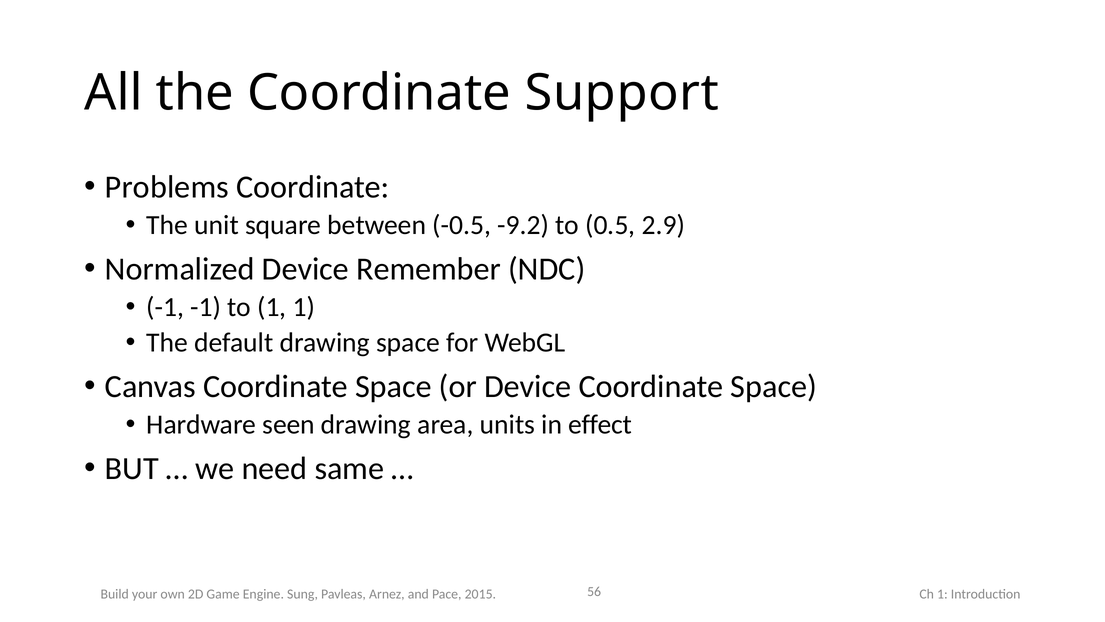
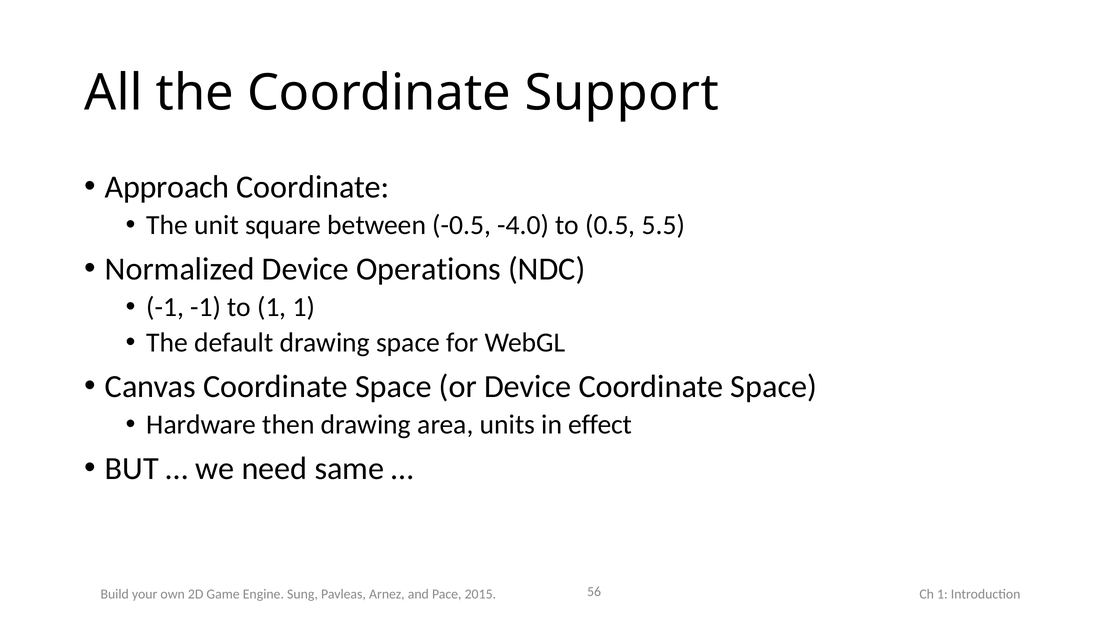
Problems: Problems -> Approach
-9.2: -9.2 -> -4.0
2.9: 2.9 -> 5.5
Remember: Remember -> Operations
seen: seen -> then
